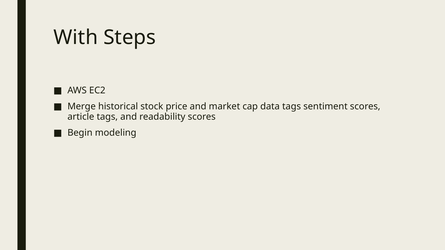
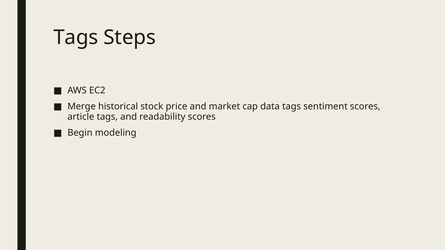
With at (76, 37): With -> Tags
